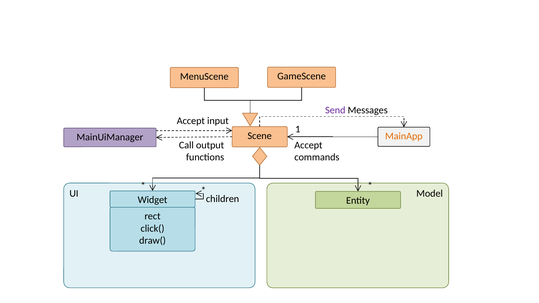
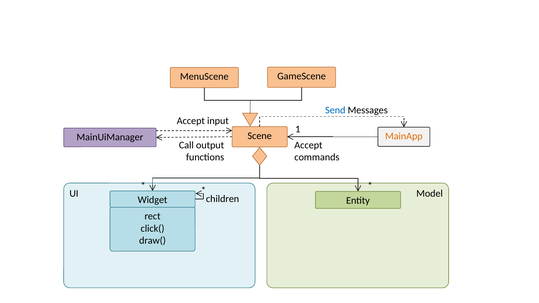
Send colour: purple -> blue
